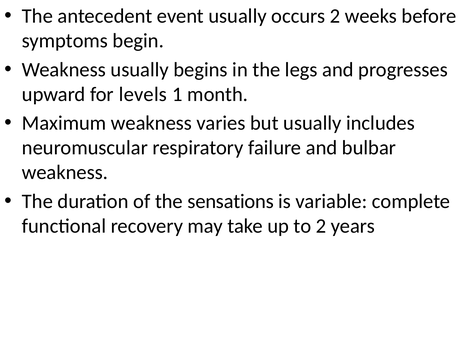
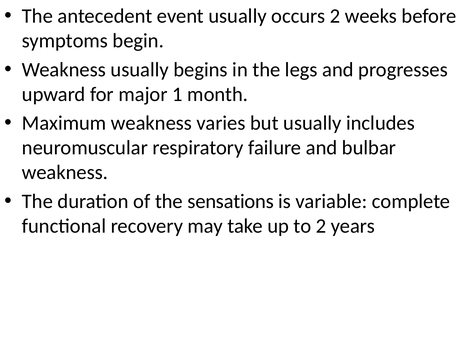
levels: levels -> major
